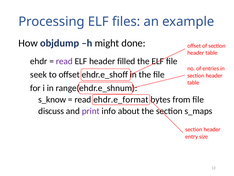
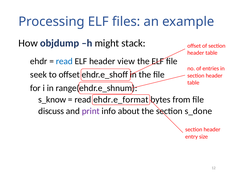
done: done -> stack
read at (64, 61) colour: purple -> blue
filled: filled -> view
s_maps: s_maps -> s_done
